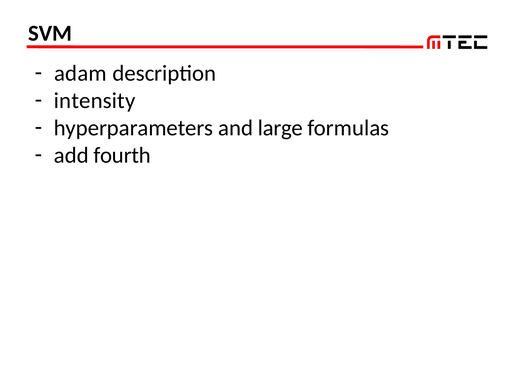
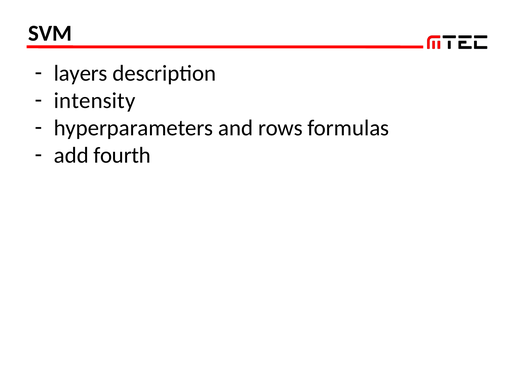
adam: adam -> layers
large: large -> rows
